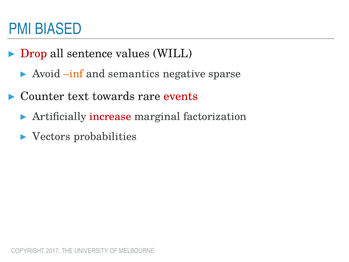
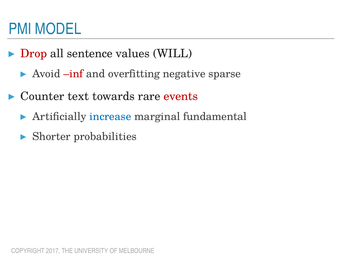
BIASED: BIASED -> MODEL
inf colour: orange -> red
semantics: semantics -> overfitting
increase colour: red -> blue
factorization: factorization -> fundamental
Vectors: Vectors -> Shorter
